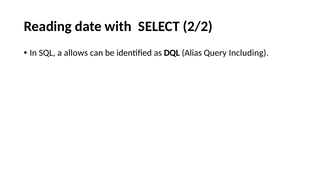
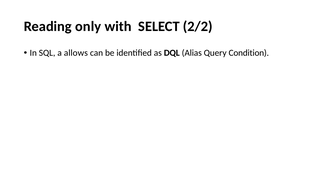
date: date -> only
Including: Including -> Condition
